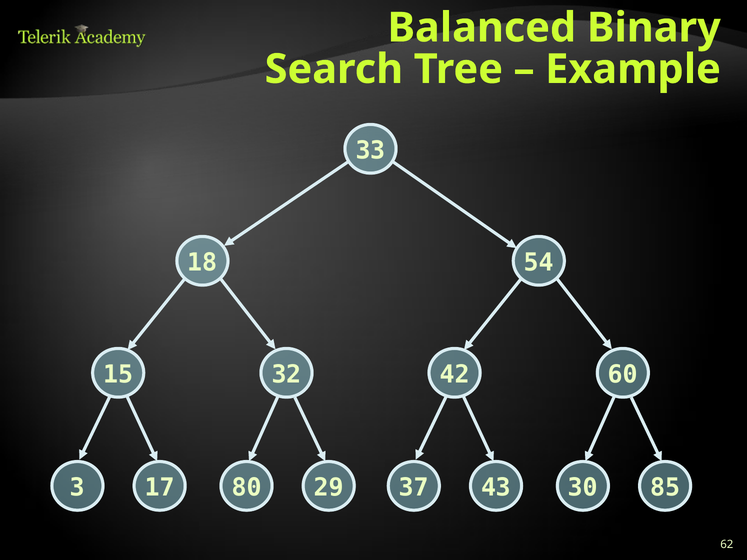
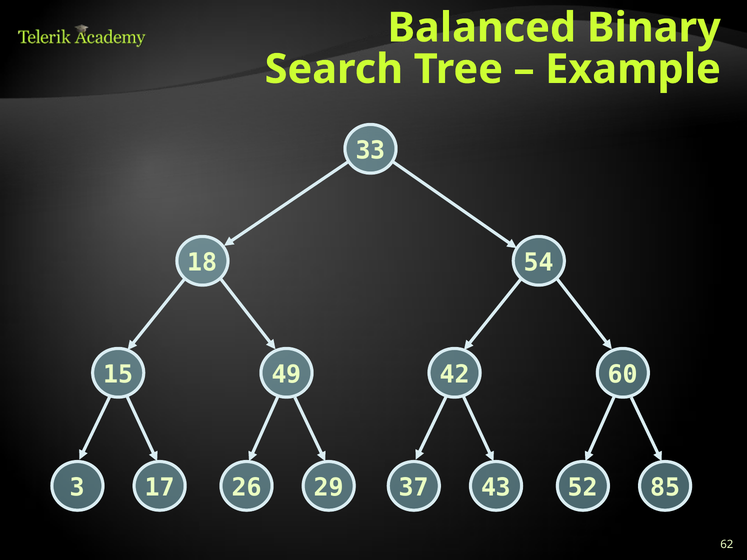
32: 32 -> 49
80: 80 -> 26
30: 30 -> 52
